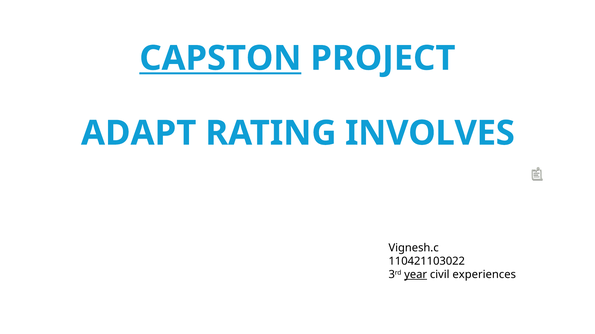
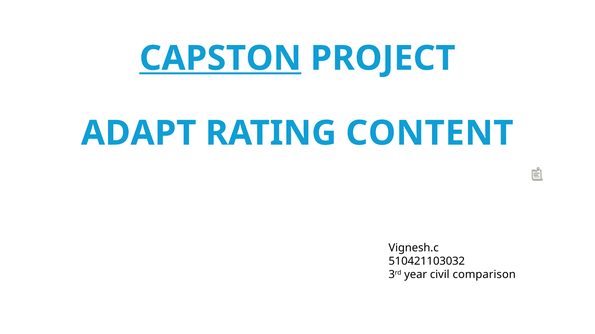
INVOLVES: INVOLVES -> CONTENT
110421103022: 110421103022 -> 510421103032
year underline: present -> none
experiences: experiences -> comparison
